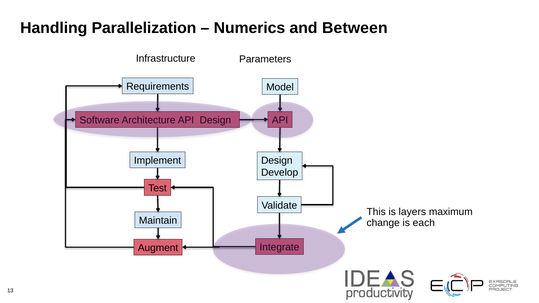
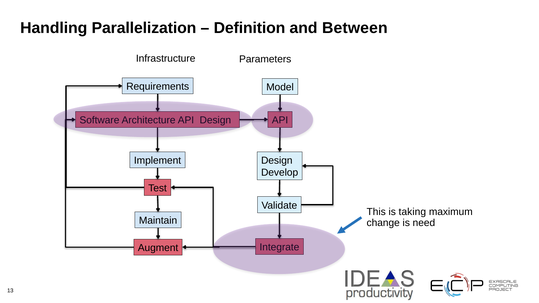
Numerics: Numerics -> Definition
layers: layers -> taking
each: each -> need
